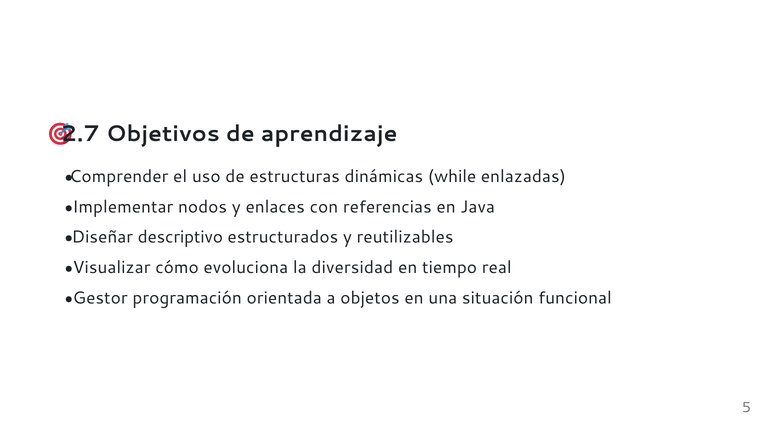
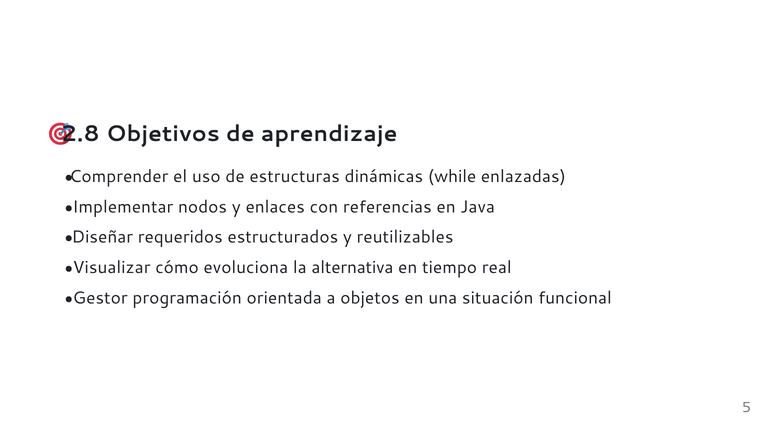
2.7: 2.7 -> 2.8
descriptivo: descriptivo -> requeridos
diversidad: diversidad -> alternativa
